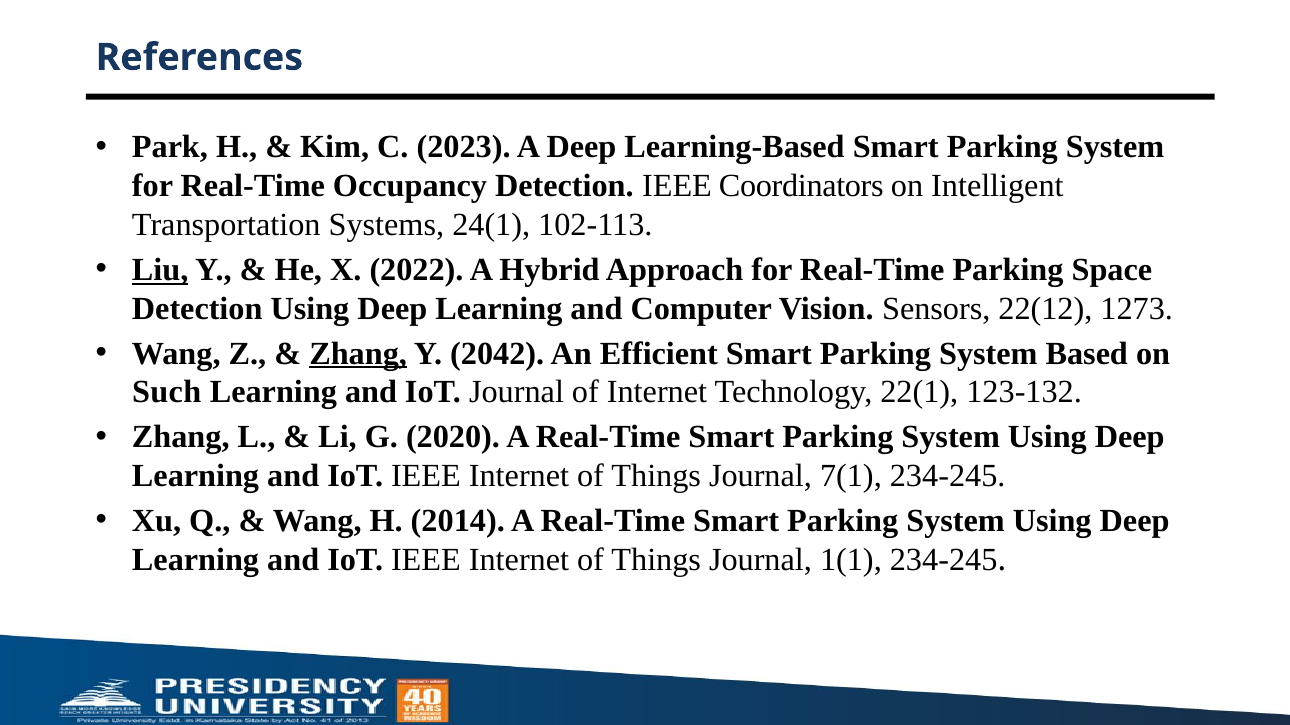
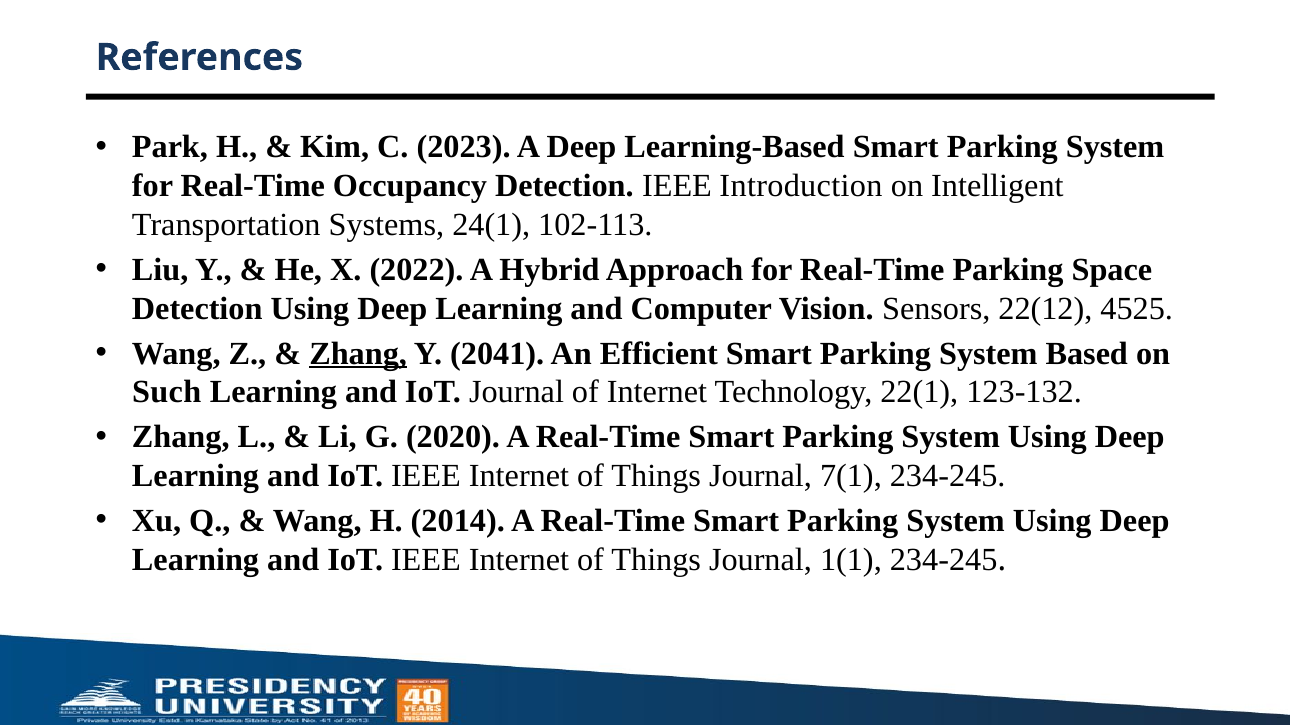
Coordinators: Coordinators -> Introduction
Liu underline: present -> none
1273: 1273 -> 4525
2042: 2042 -> 2041
